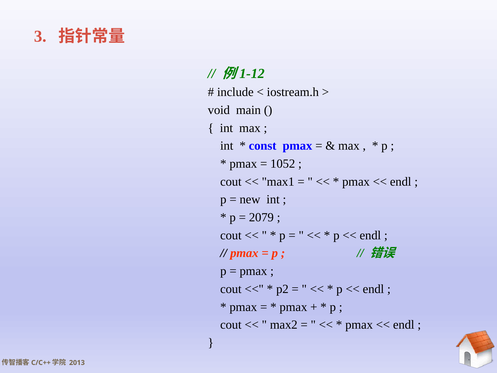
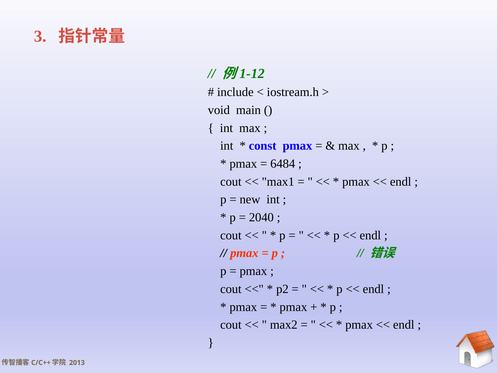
1052: 1052 -> 6484
2079: 2079 -> 2040
